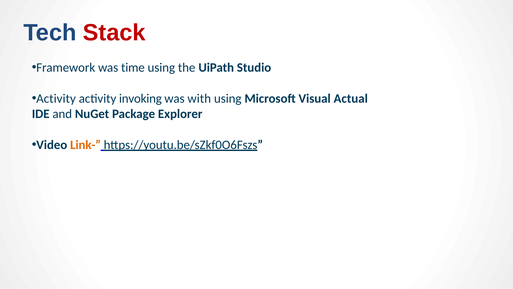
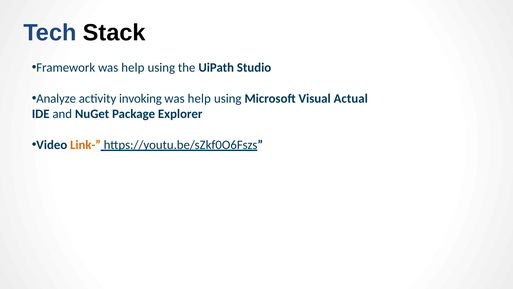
Stack colour: red -> black
Framework was time: time -> help
Activity at (56, 98): Activity -> Analyze
with at (199, 98): with -> help
